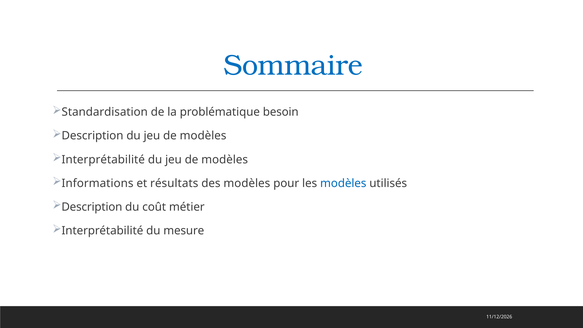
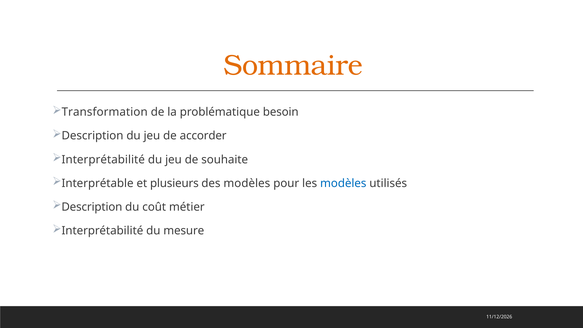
Sommaire colour: blue -> orange
Standardisation: Standardisation -> Transformation
modèles at (203, 136): modèles -> accorder
modèles at (225, 160): modèles -> souhaite
Informations: Informations -> Interprétable
résultats: résultats -> plusieurs
